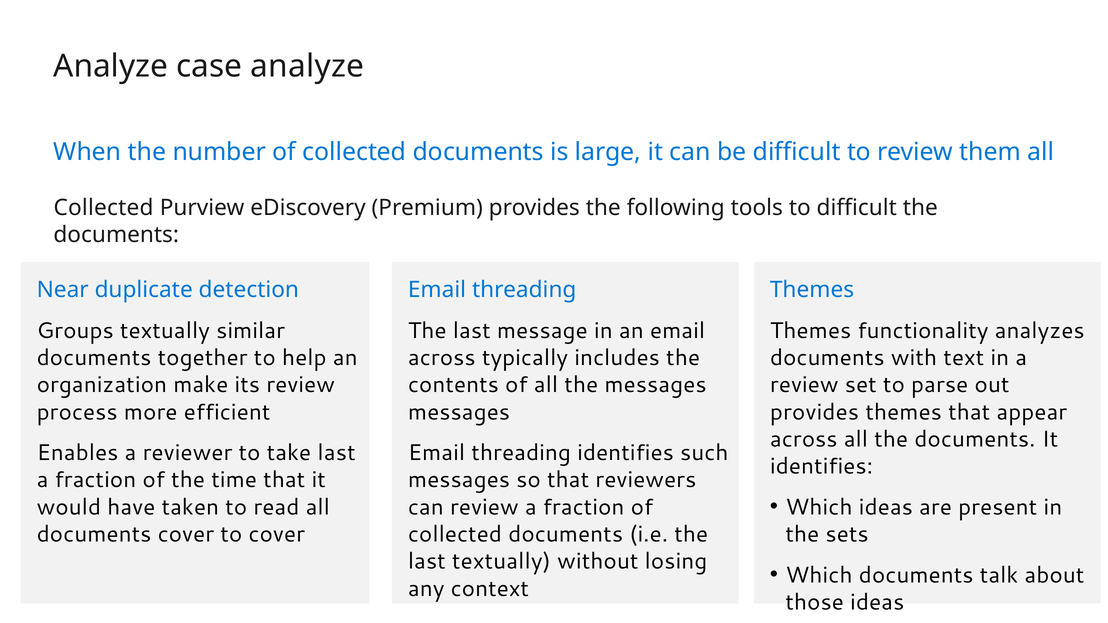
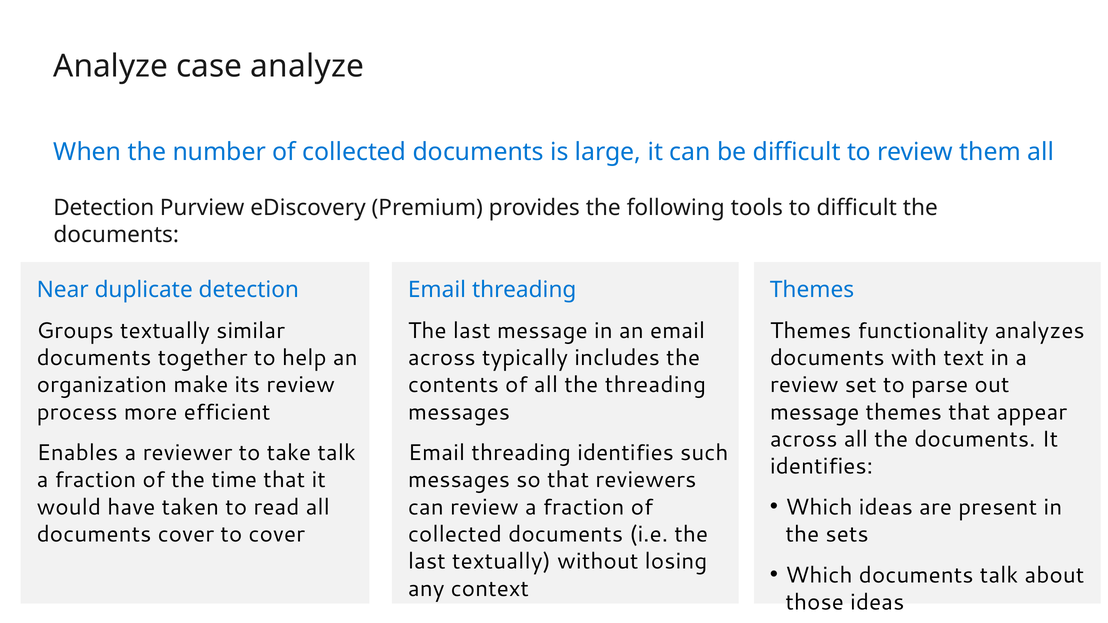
Collected at (104, 208): Collected -> Detection
the messages: messages -> threading
provides at (815, 412): provides -> message
take last: last -> talk
